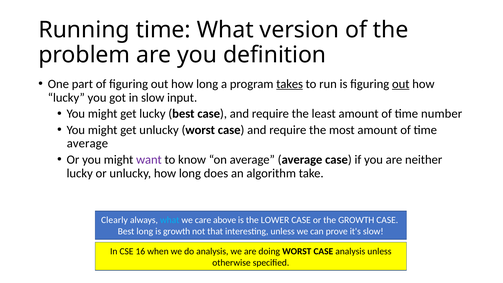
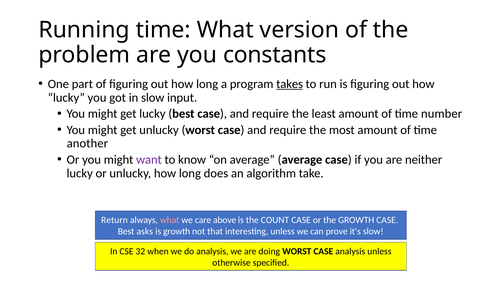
definition: definition -> constants
out at (401, 84) underline: present -> none
average at (87, 143): average -> another
Clearly: Clearly -> Return
what at (170, 220) colour: light blue -> pink
LOWER: LOWER -> COUNT
Best long: long -> asks
16: 16 -> 32
